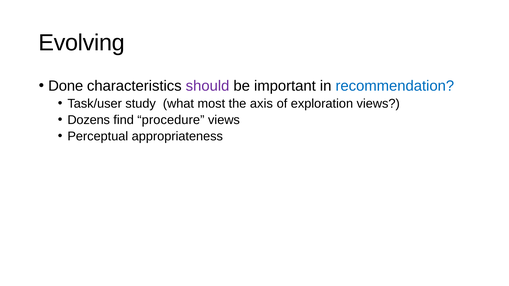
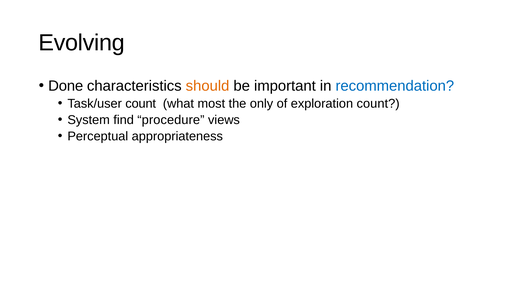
should colour: purple -> orange
Task/user study: study -> count
axis: axis -> only
exploration views: views -> count
Dozens: Dozens -> System
